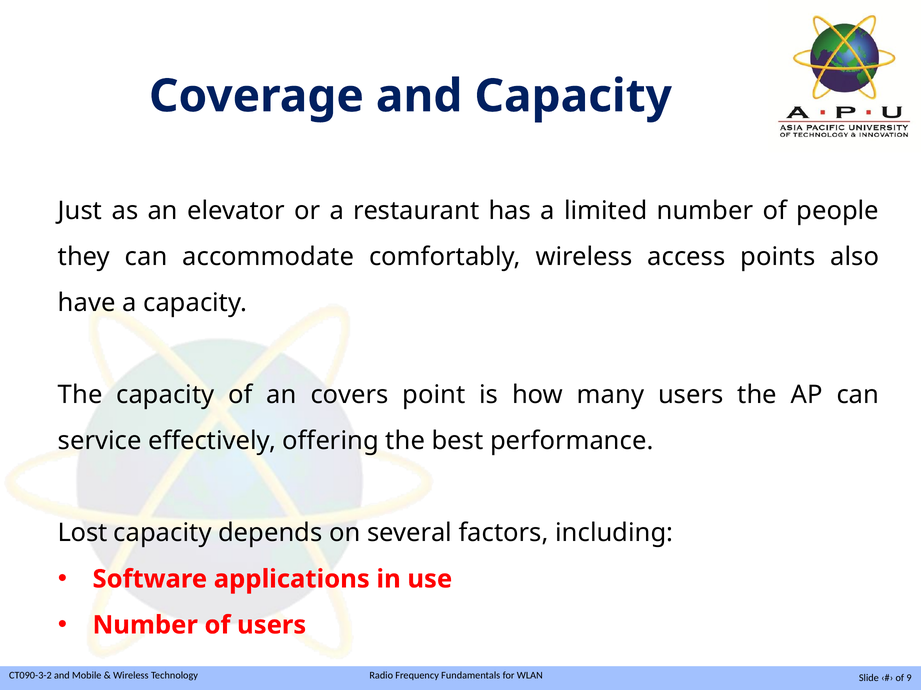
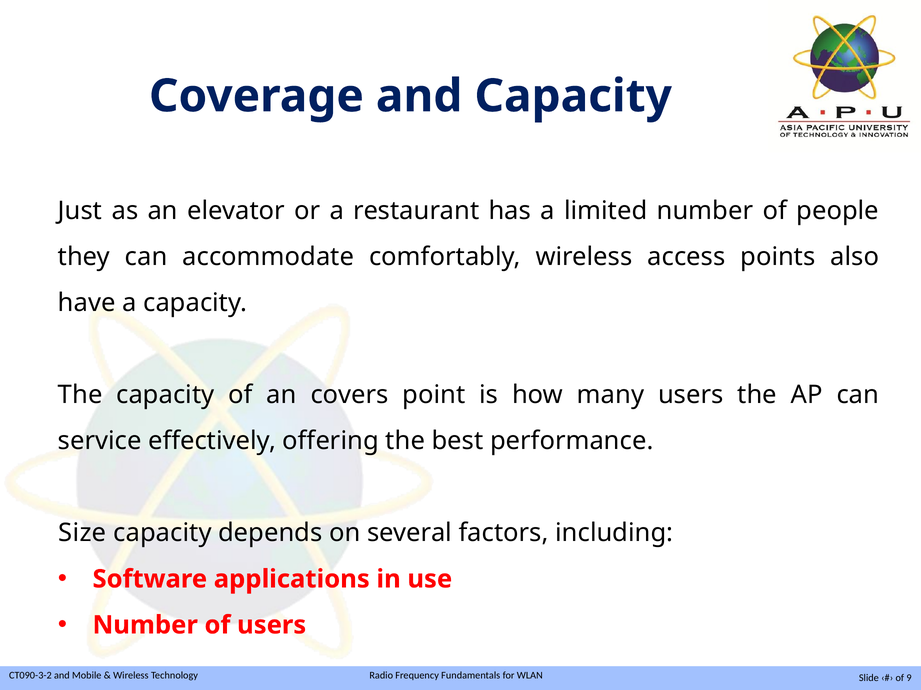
Lost: Lost -> Size
